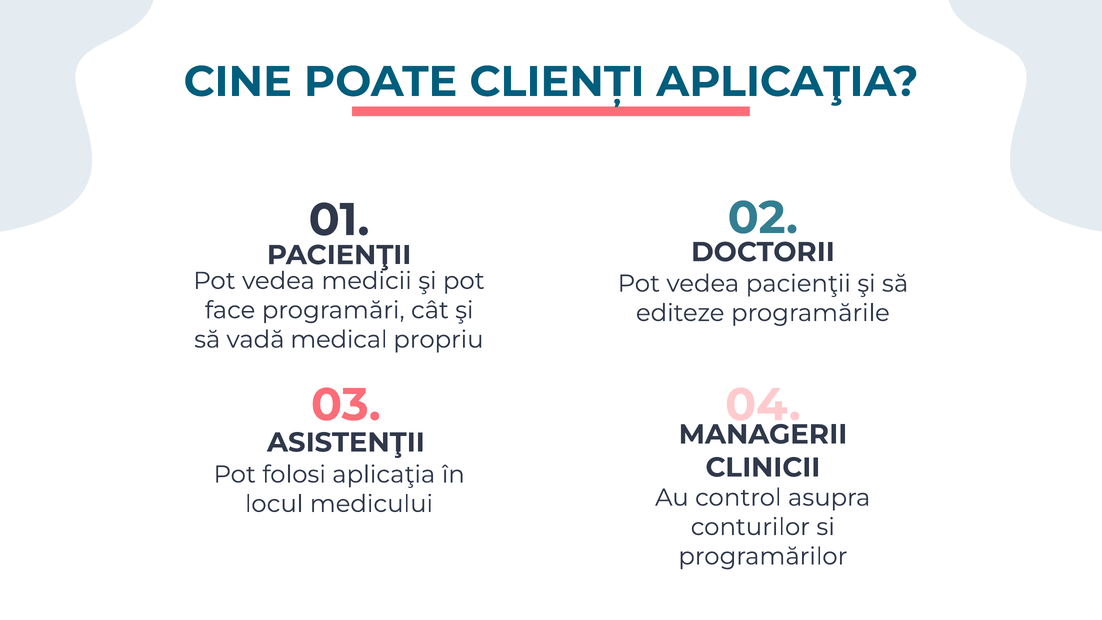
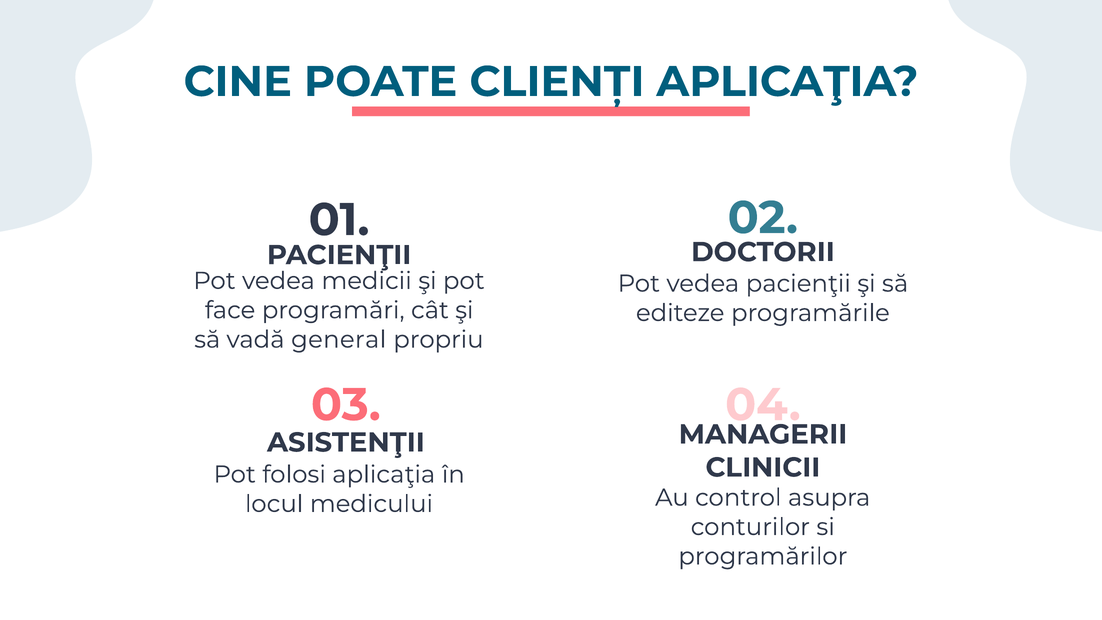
medical: medical -> general
